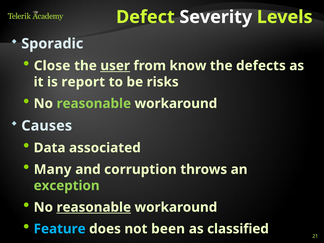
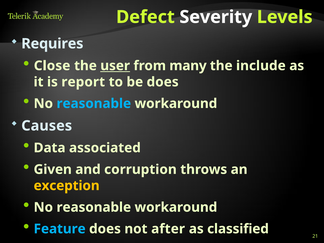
Sporadic: Sporadic -> Requires
know: know -> many
defects: defects -> include
be risks: risks -> does
reasonable at (94, 104) colour: light green -> light blue
Many: Many -> Given
exception colour: light green -> yellow
reasonable at (94, 207) underline: present -> none
been: been -> after
